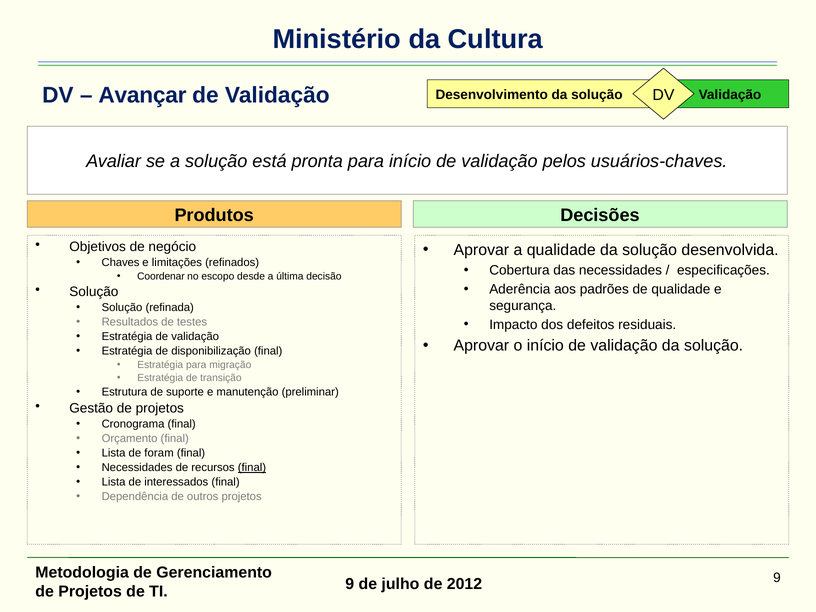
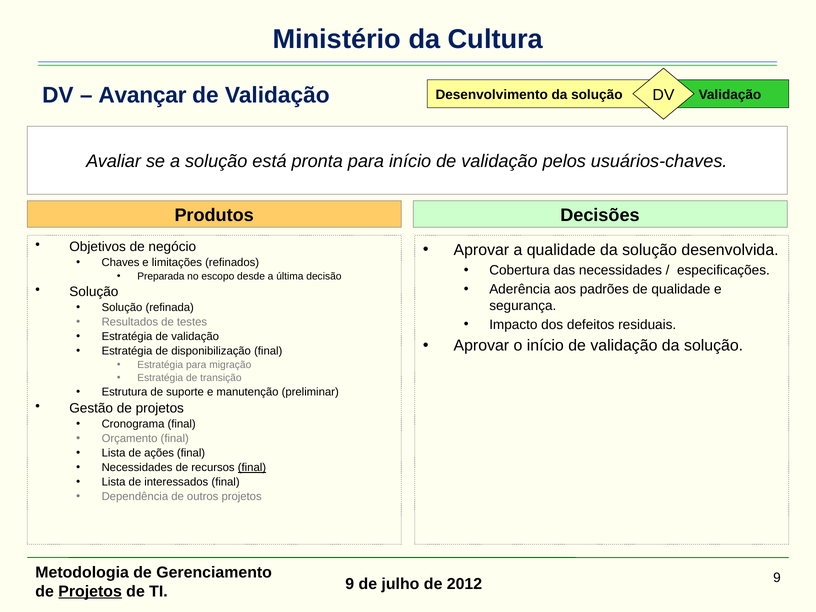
Coordenar: Coordenar -> Preparada
foram: foram -> ações
Projetos at (90, 591) underline: none -> present
